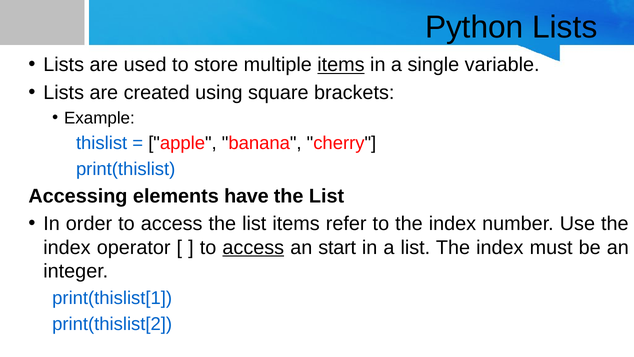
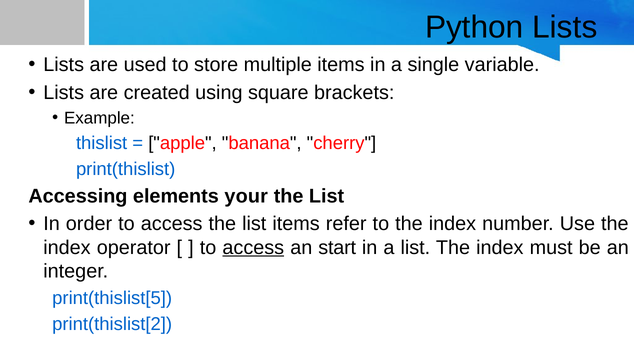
items at (341, 65) underline: present -> none
have: have -> your
print(thislist[1: print(thislist[1 -> print(thislist[5
